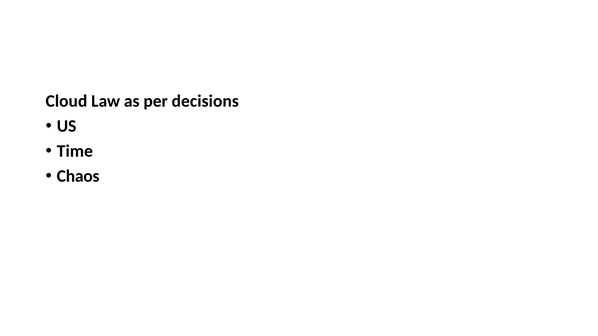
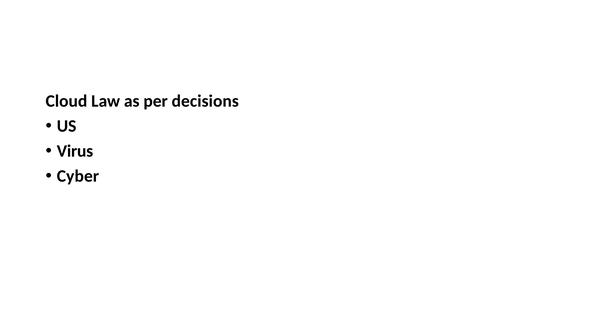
Time: Time -> Virus
Chaos: Chaos -> Cyber
